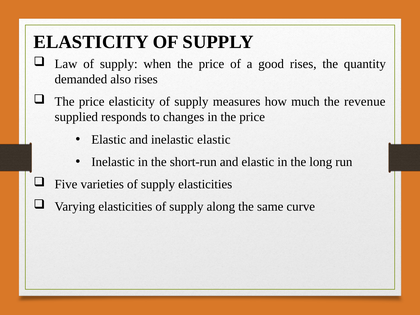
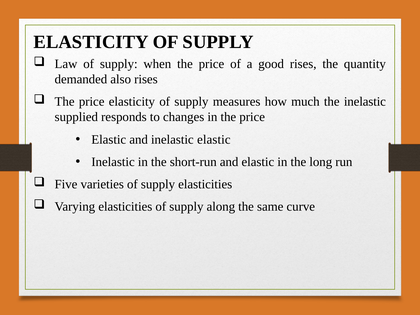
the revenue: revenue -> inelastic
